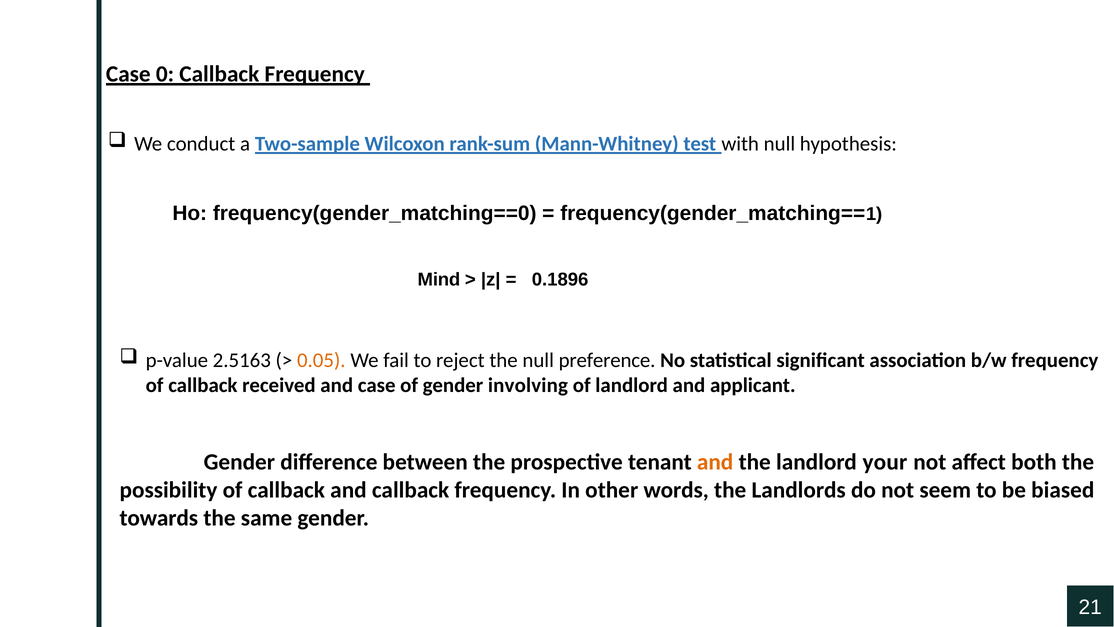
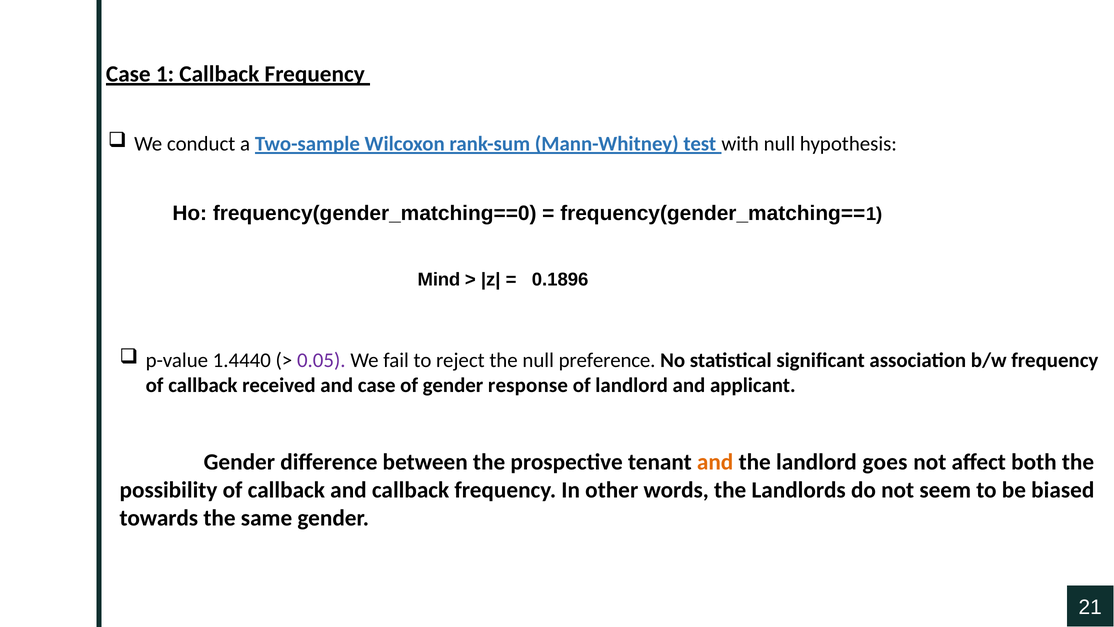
0: 0 -> 1
2.5163: 2.5163 -> 1.4440
0.05 colour: orange -> purple
involving: involving -> response
your: your -> goes
